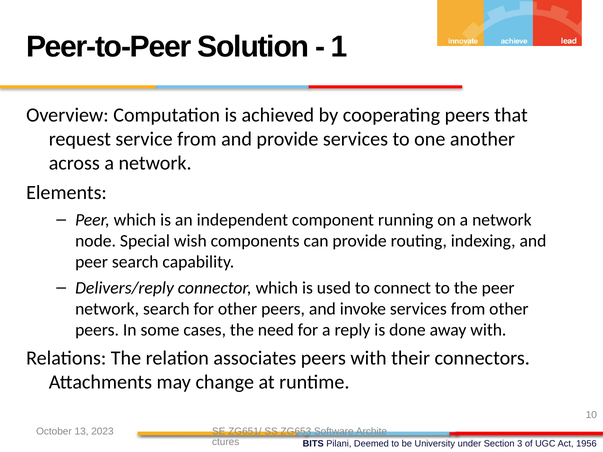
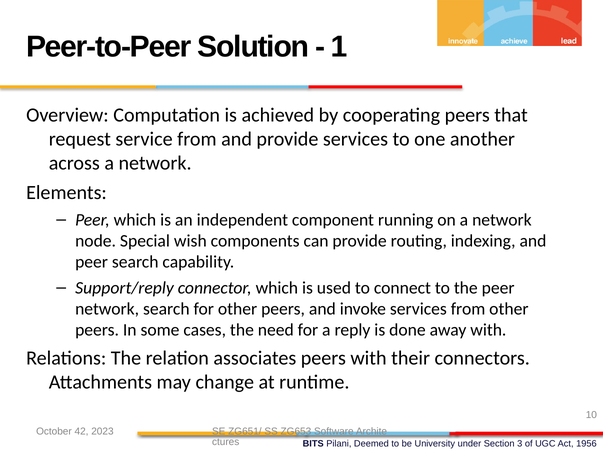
Delivers/reply: Delivers/reply -> Support/reply
13: 13 -> 42
